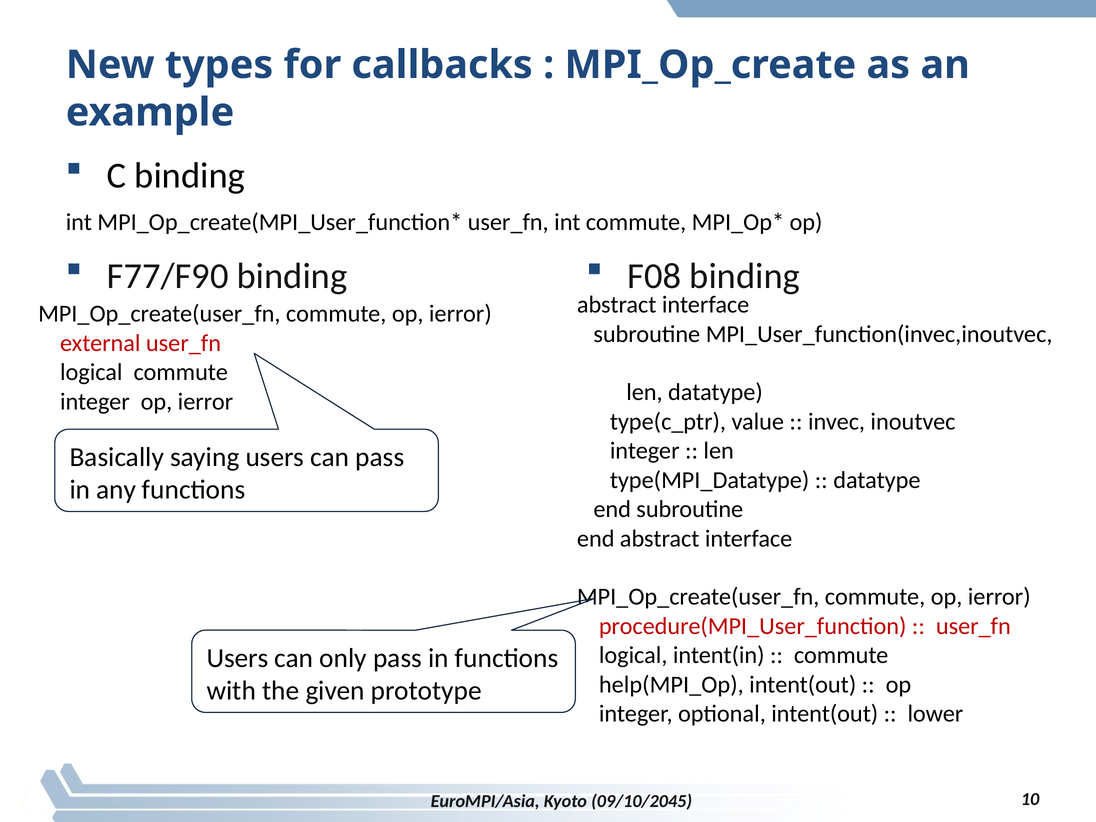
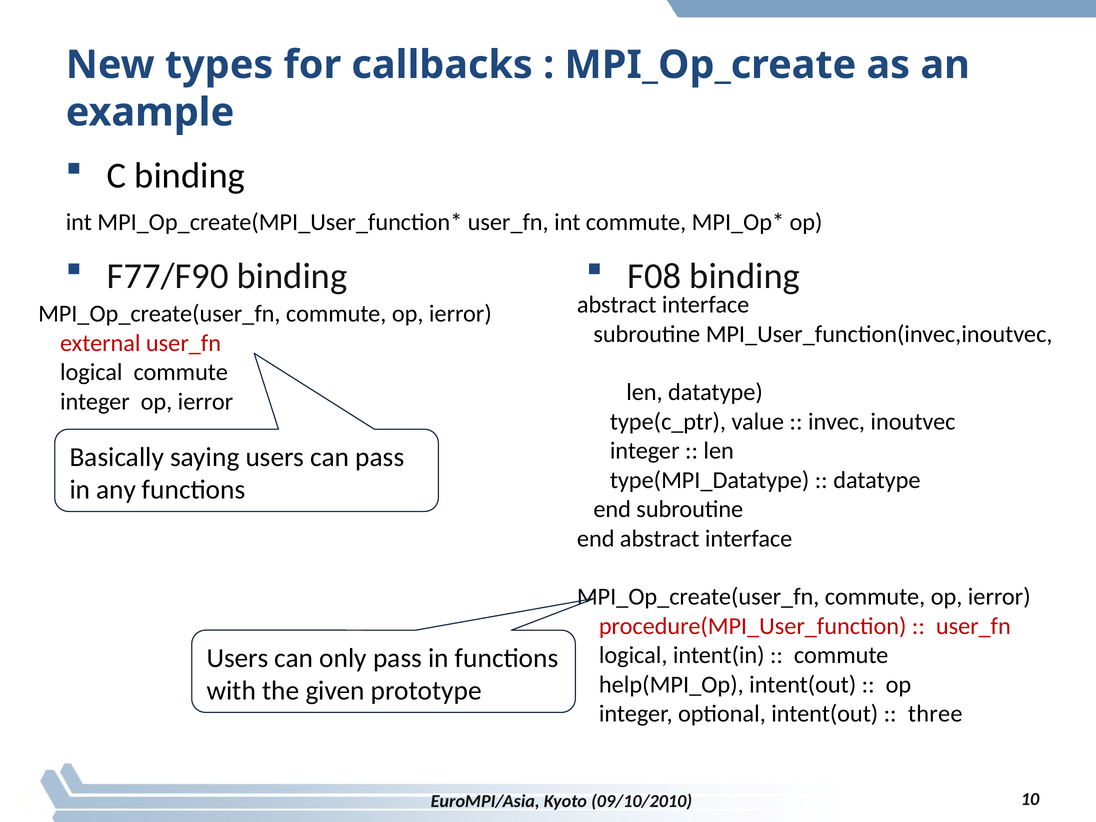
lower: lower -> three
09/10/2045: 09/10/2045 -> 09/10/2010
